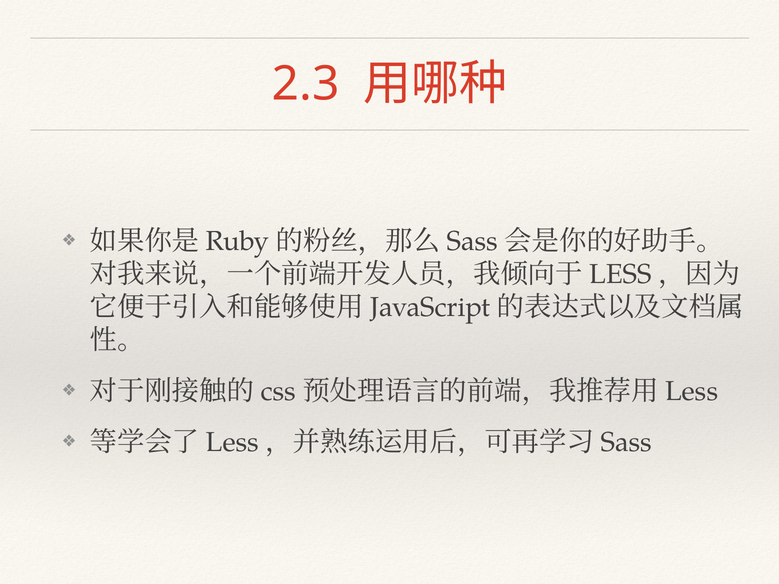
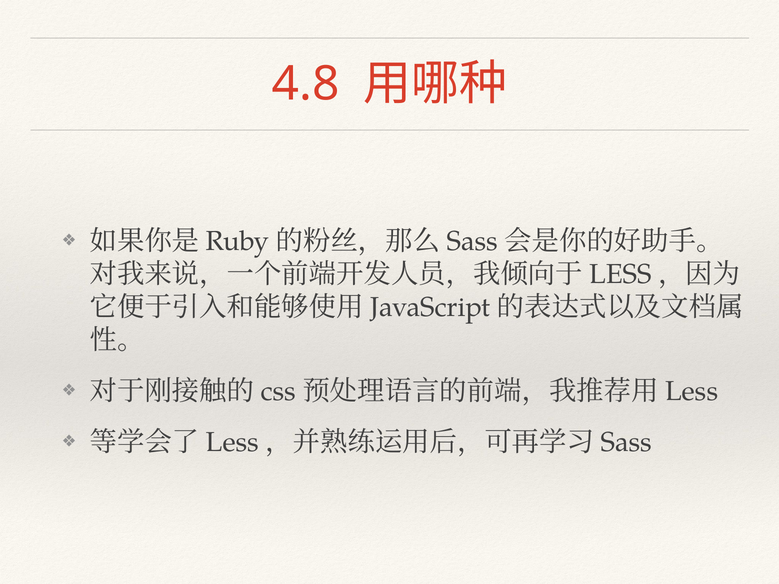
2.3: 2.3 -> 4.8
